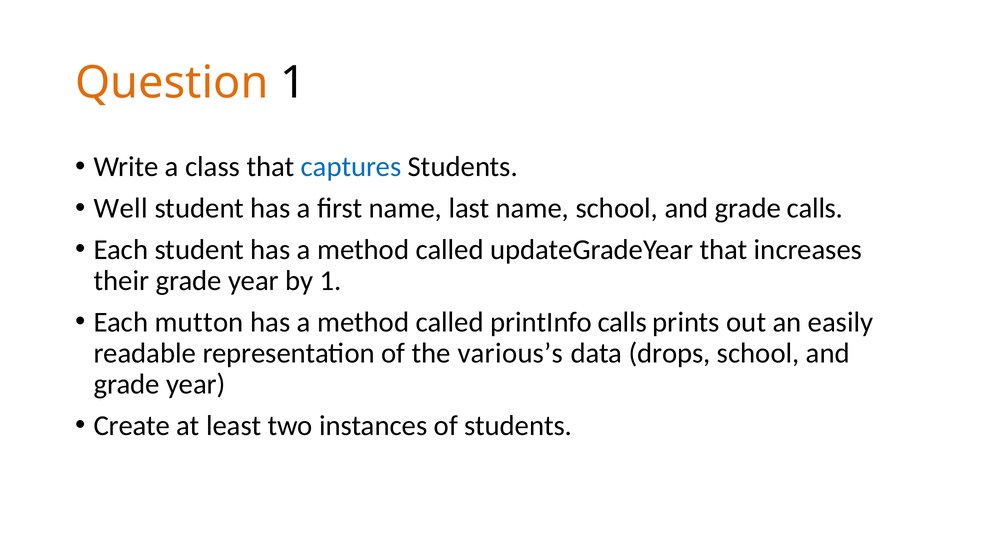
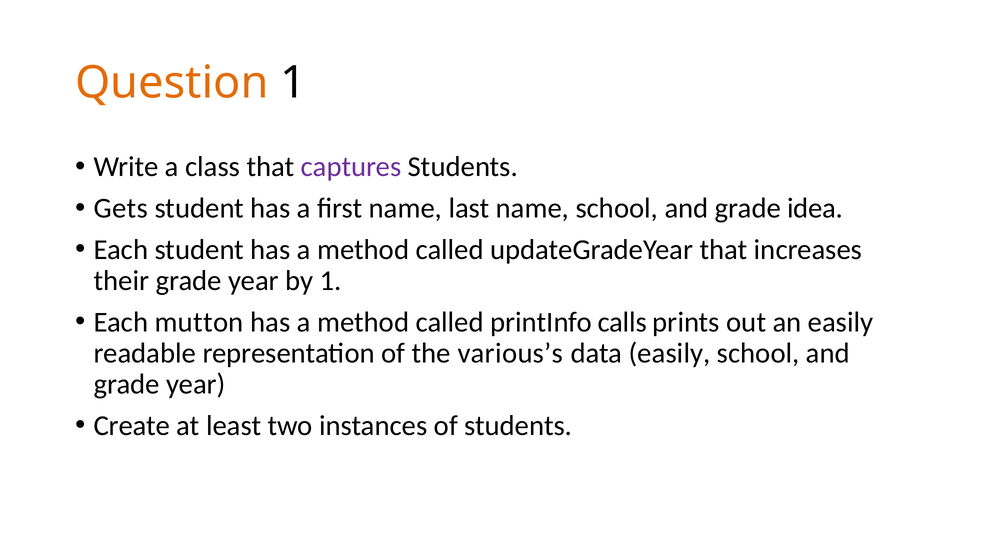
captures colour: blue -> purple
Well: Well -> Gets
grade calls: calls -> idea
data drops: drops -> easily
